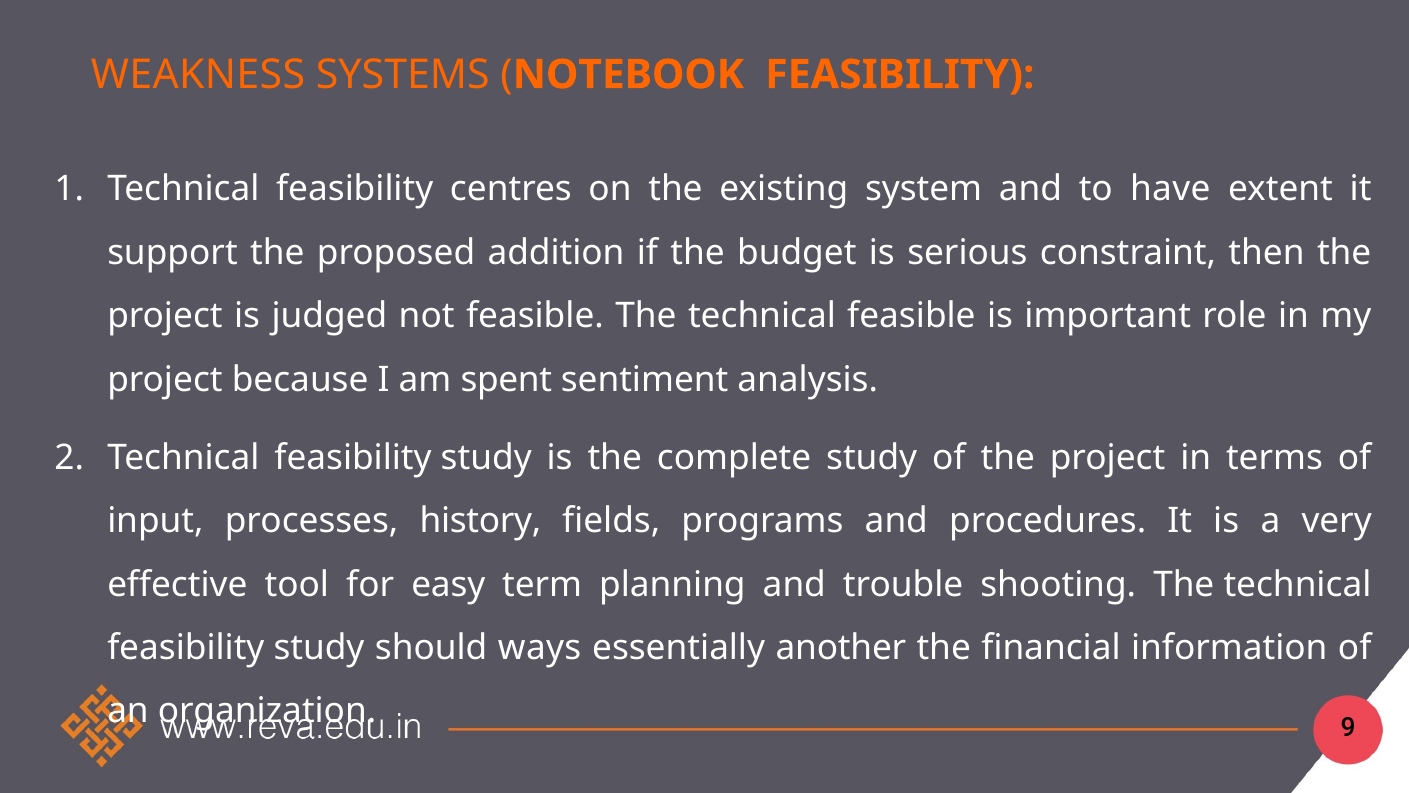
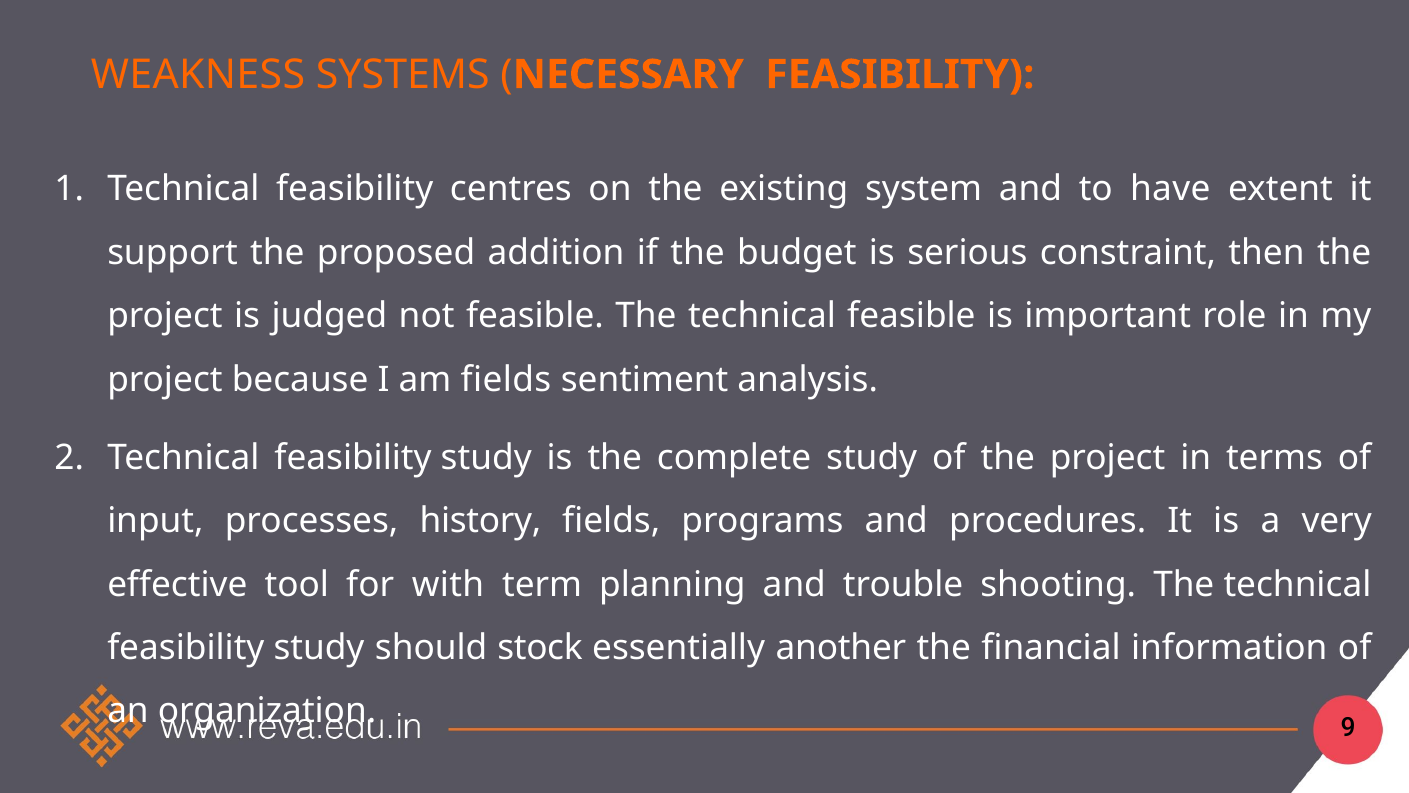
NOTEBOOK: NOTEBOOK -> NECESSARY
am spent: spent -> fields
easy: easy -> with
ways: ways -> stock
